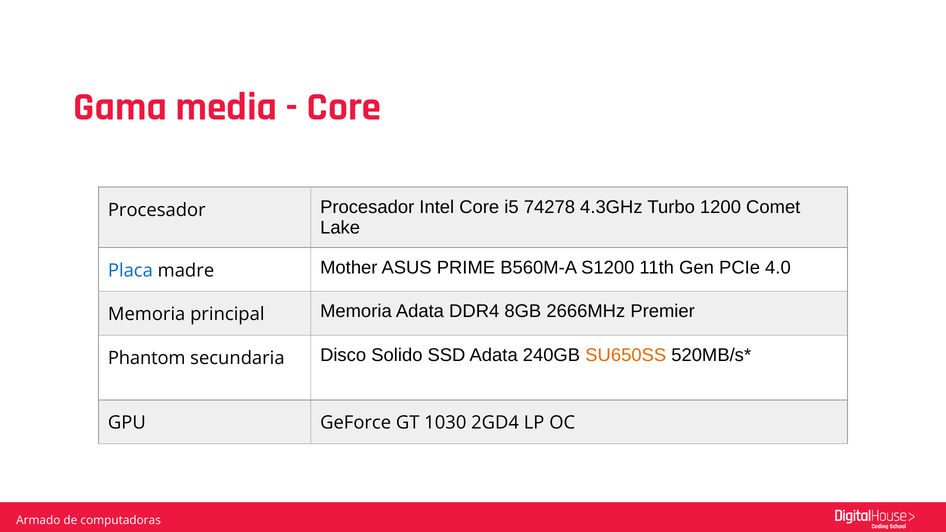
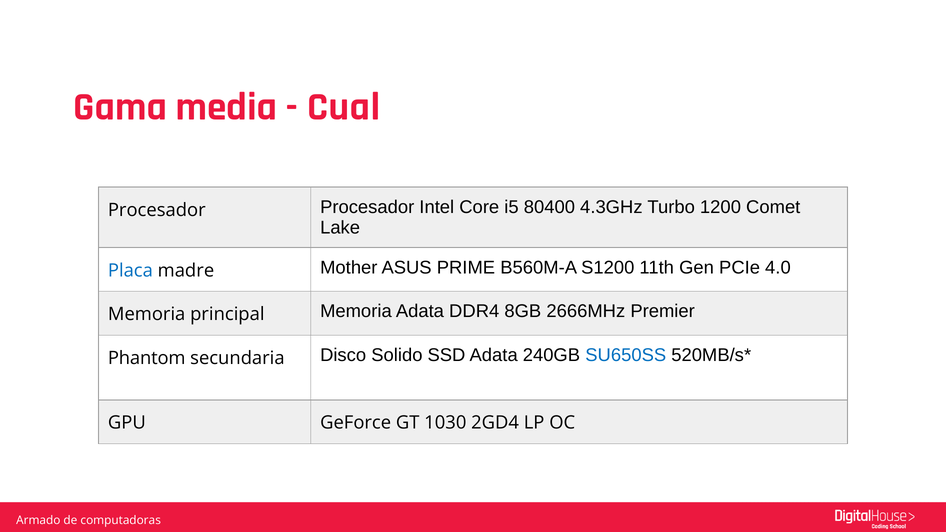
Core at (344, 107): Core -> Cual
74278: 74278 -> 80400
SU650SS colour: orange -> blue
